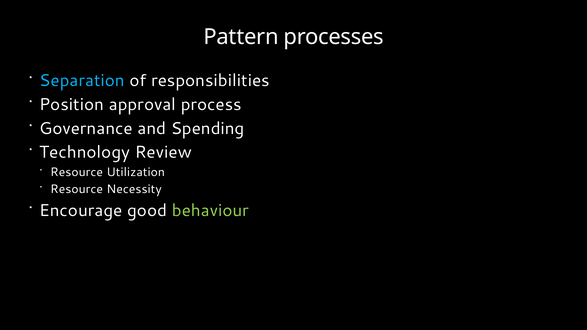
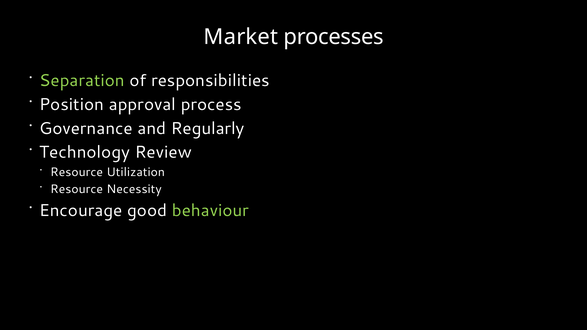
Pattern: Pattern -> Market
Separation colour: light blue -> light green
Spending: Spending -> Regularly
